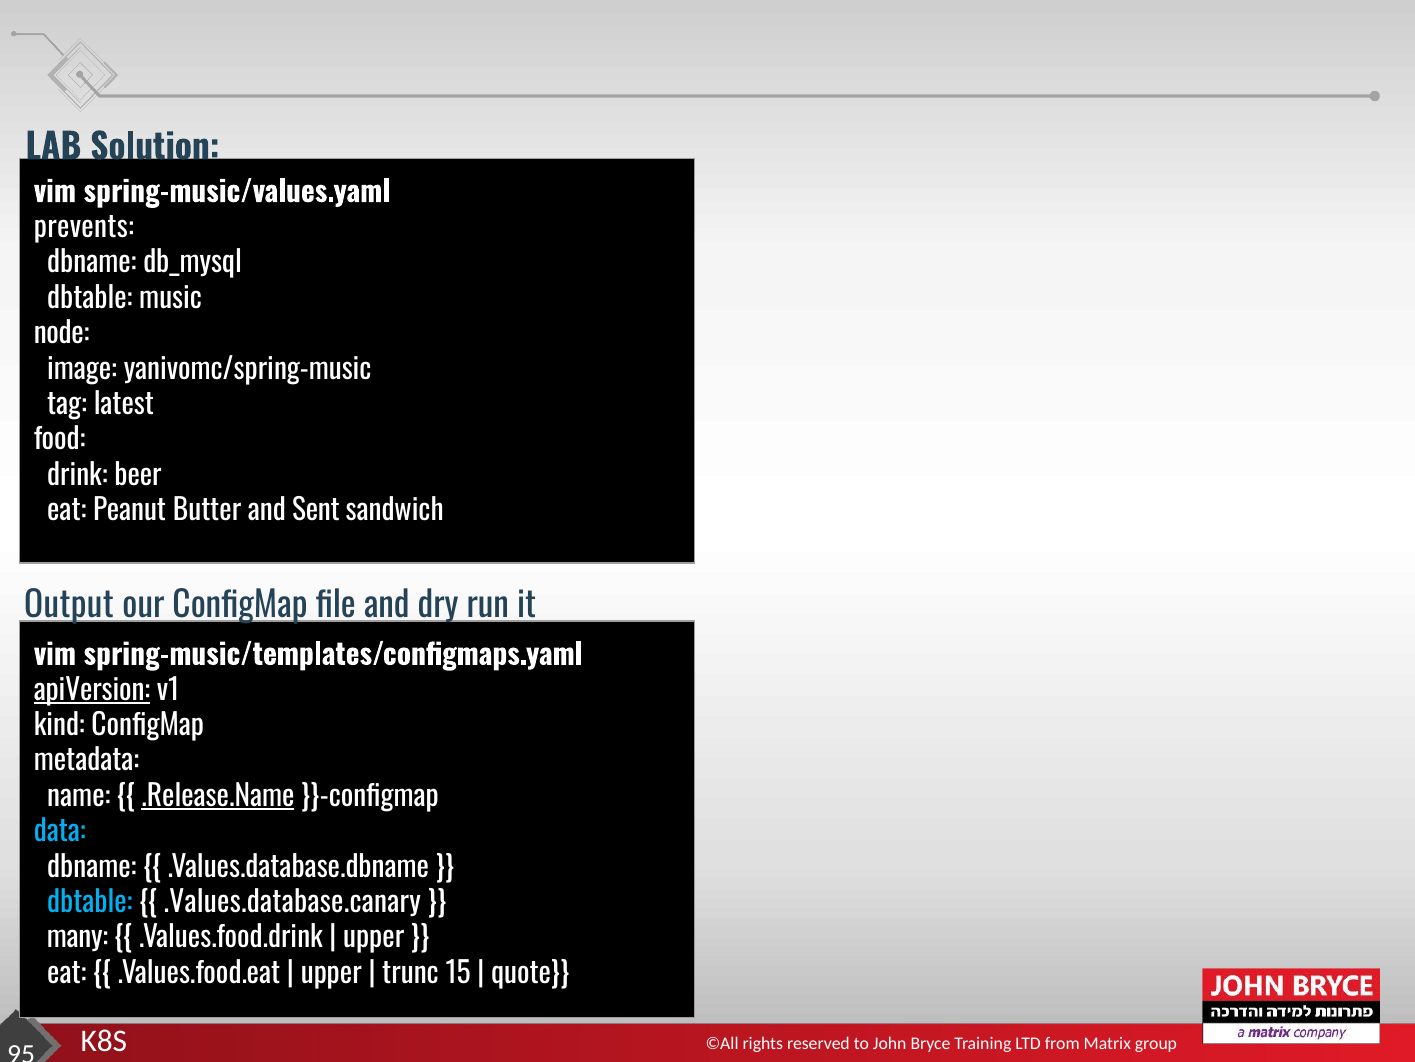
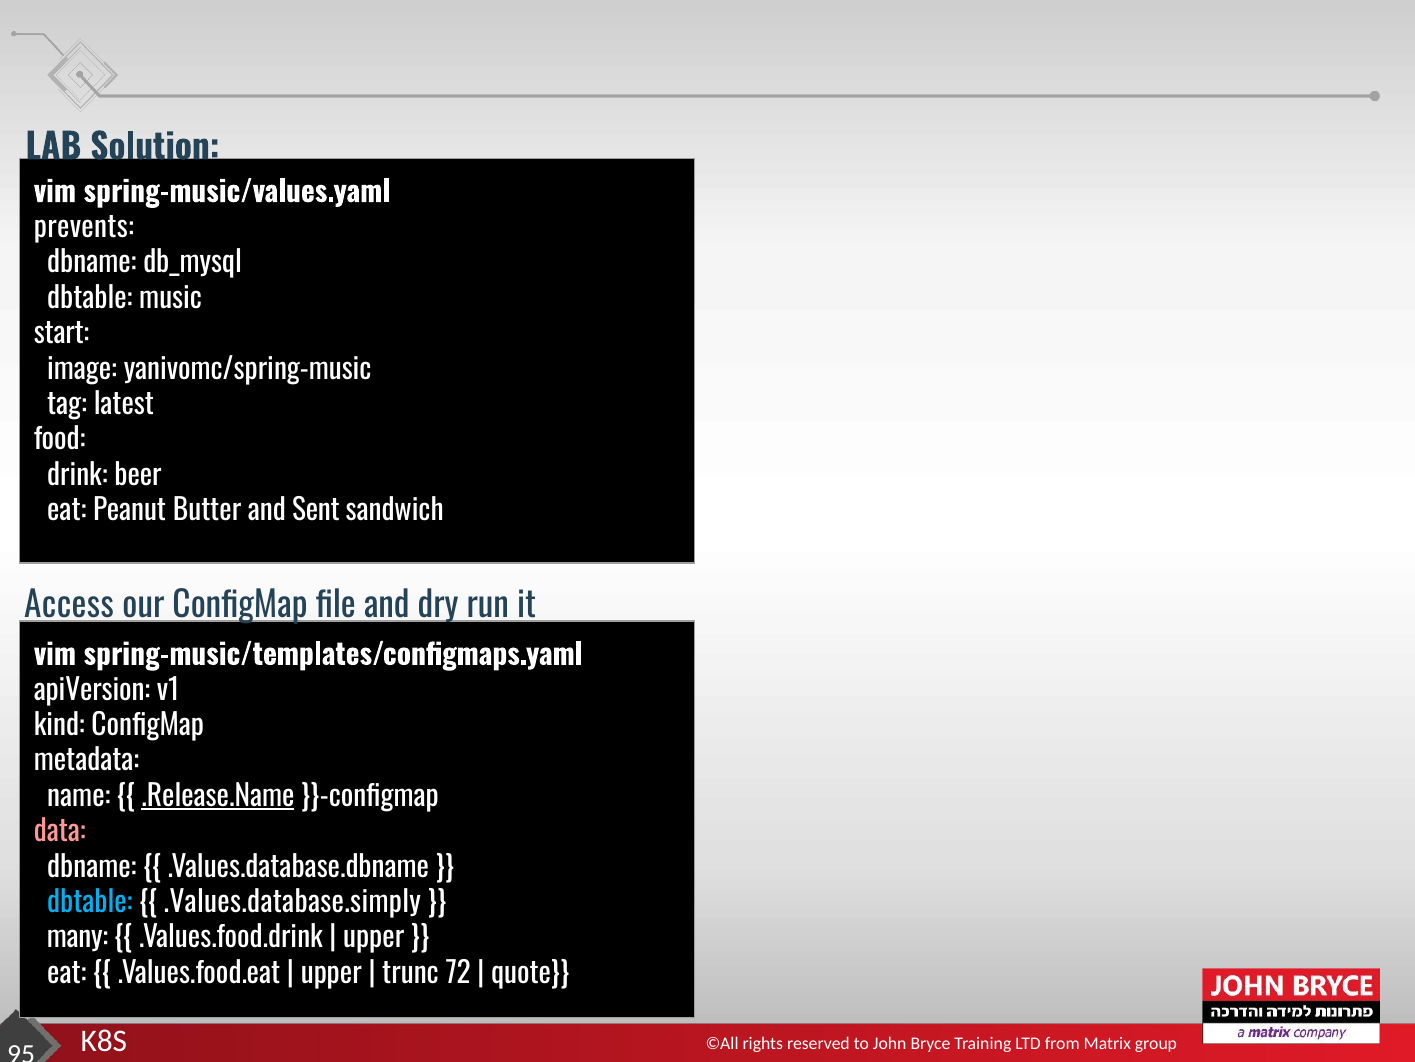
node: node -> start
Output: Output -> Access
apiVersion underline: present -> none
data colour: light blue -> pink
.Values.database.canary: .Values.database.canary -> .Values.database.simply
15: 15 -> 72
